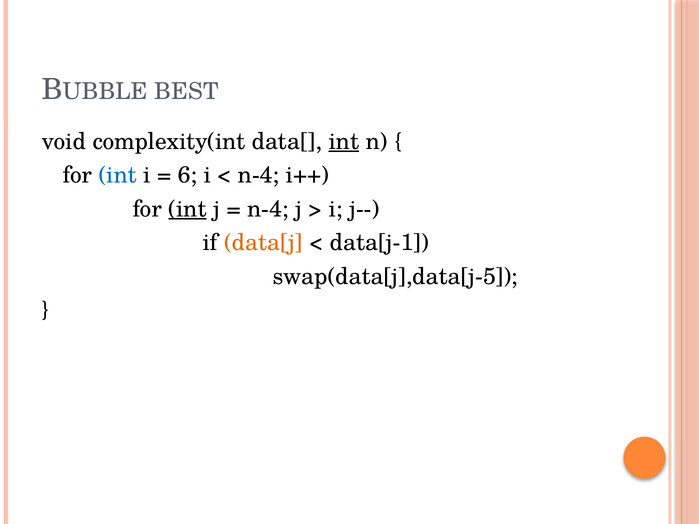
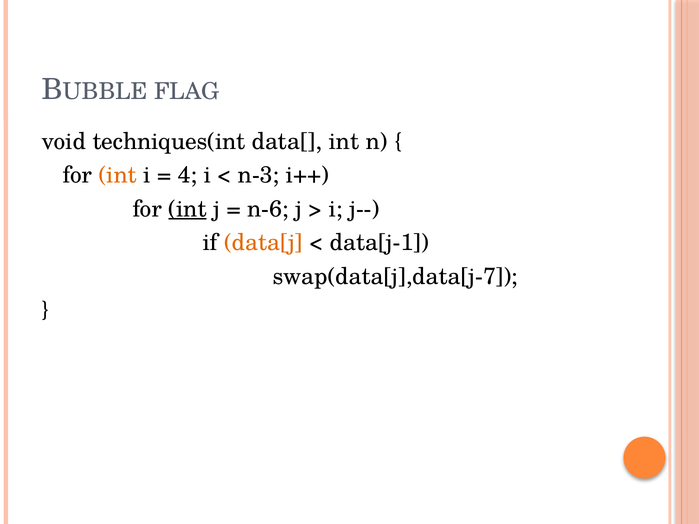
BEST: BEST -> FLAG
complexity(int: complexity(int -> techniques(int
int at (344, 141) underline: present -> none
int at (118, 175) colour: blue -> orange
6: 6 -> 4
n-4 at (259, 175): n-4 -> n-3
n-4 at (268, 209): n-4 -> n-6
swap(data[j],data[j-5: swap(data[j],data[j-5 -> swap(data[j],data[j-7
